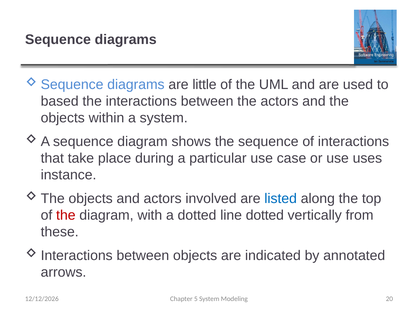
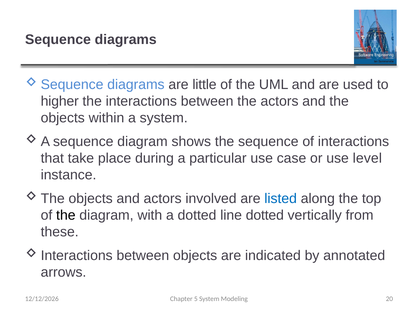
based: based -> higher
uses: uses -> level
the at (66, 216) colour: red -> black
